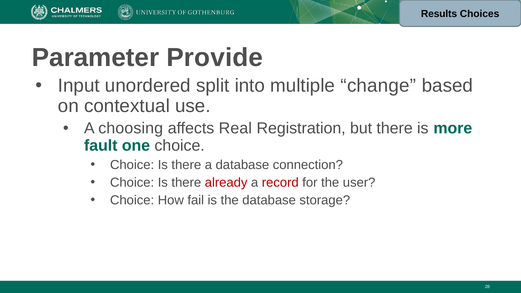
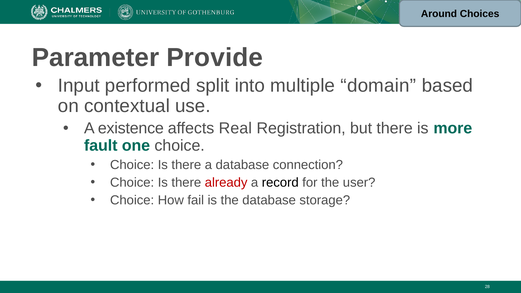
Results: Results -> Around
unordered: unordered -> performed
change: change -> domain
choosing: choosing -> existence
record colour: red -> black
